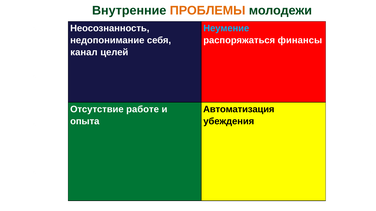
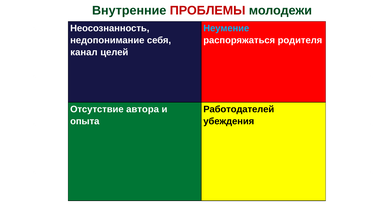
ПРОБЛЕМЫ colour: orange -> red
финансы: финансы -> родителя
работе: работе -> автора
Автоматизация: Автоматизация -> Работодателей
